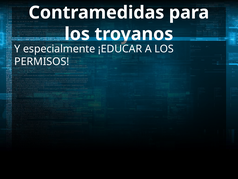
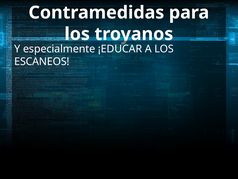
PERMISOS: PERMISOS -> ESCANEOS
